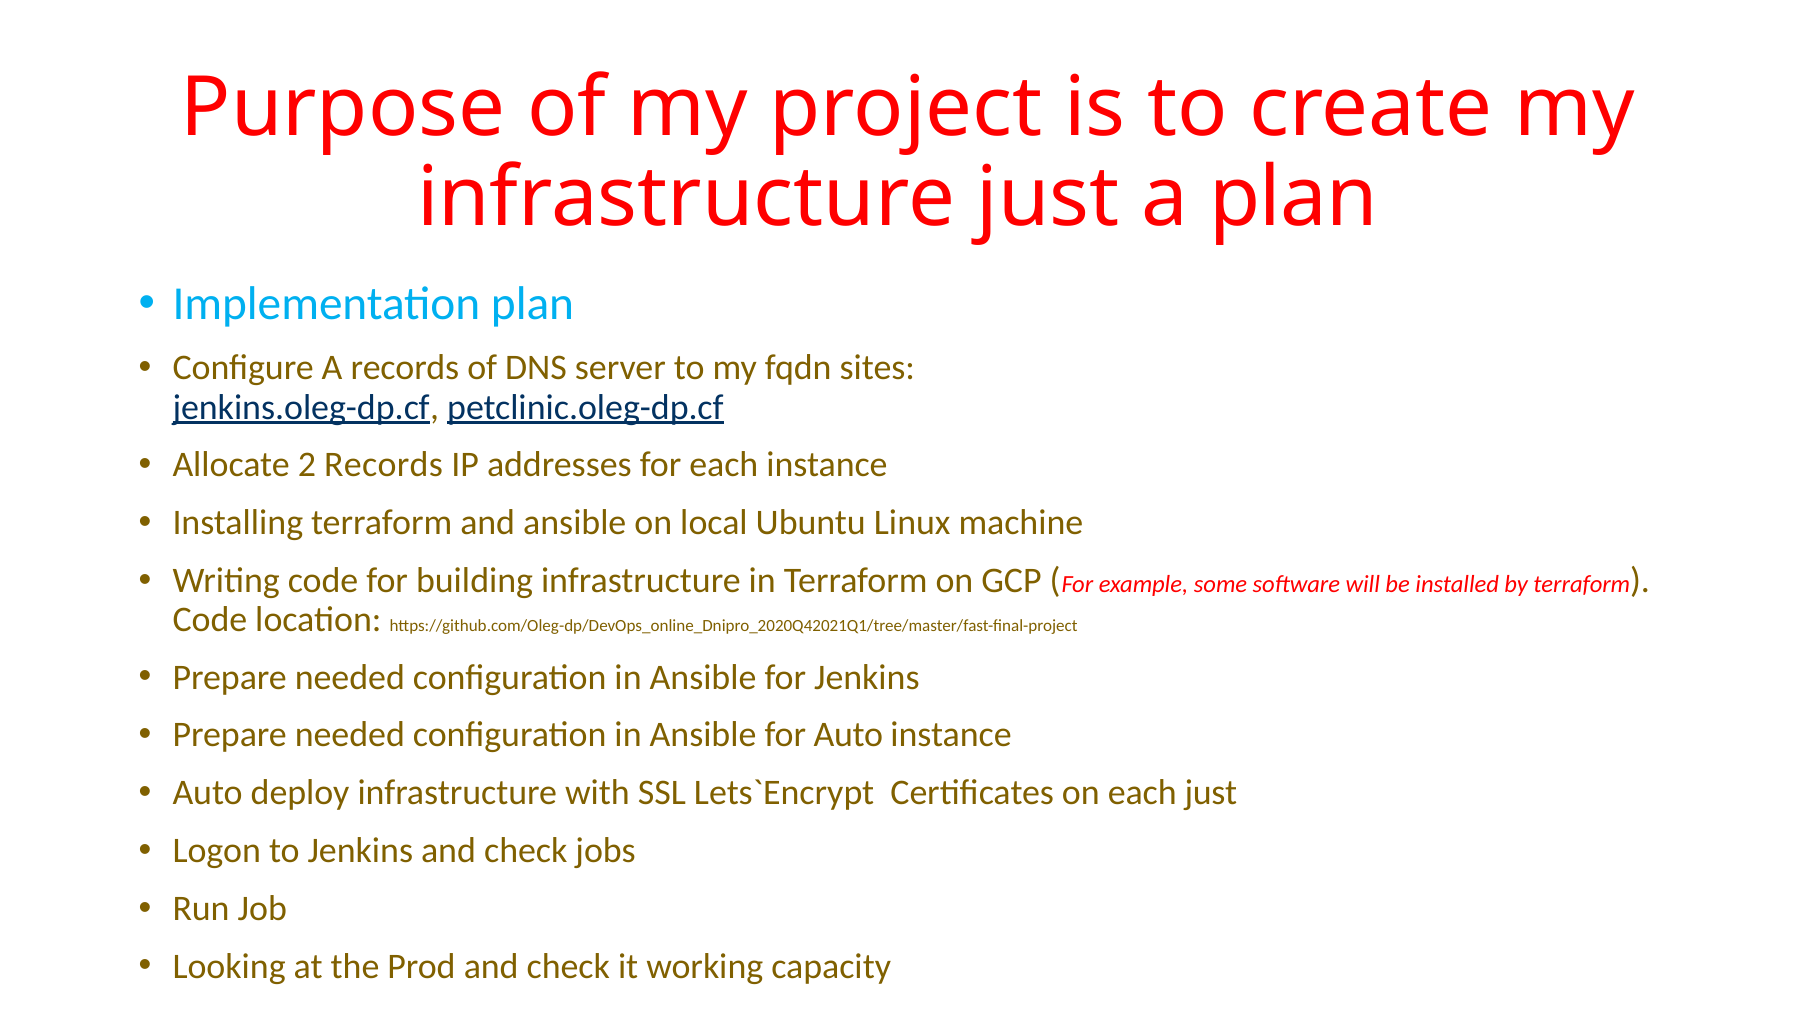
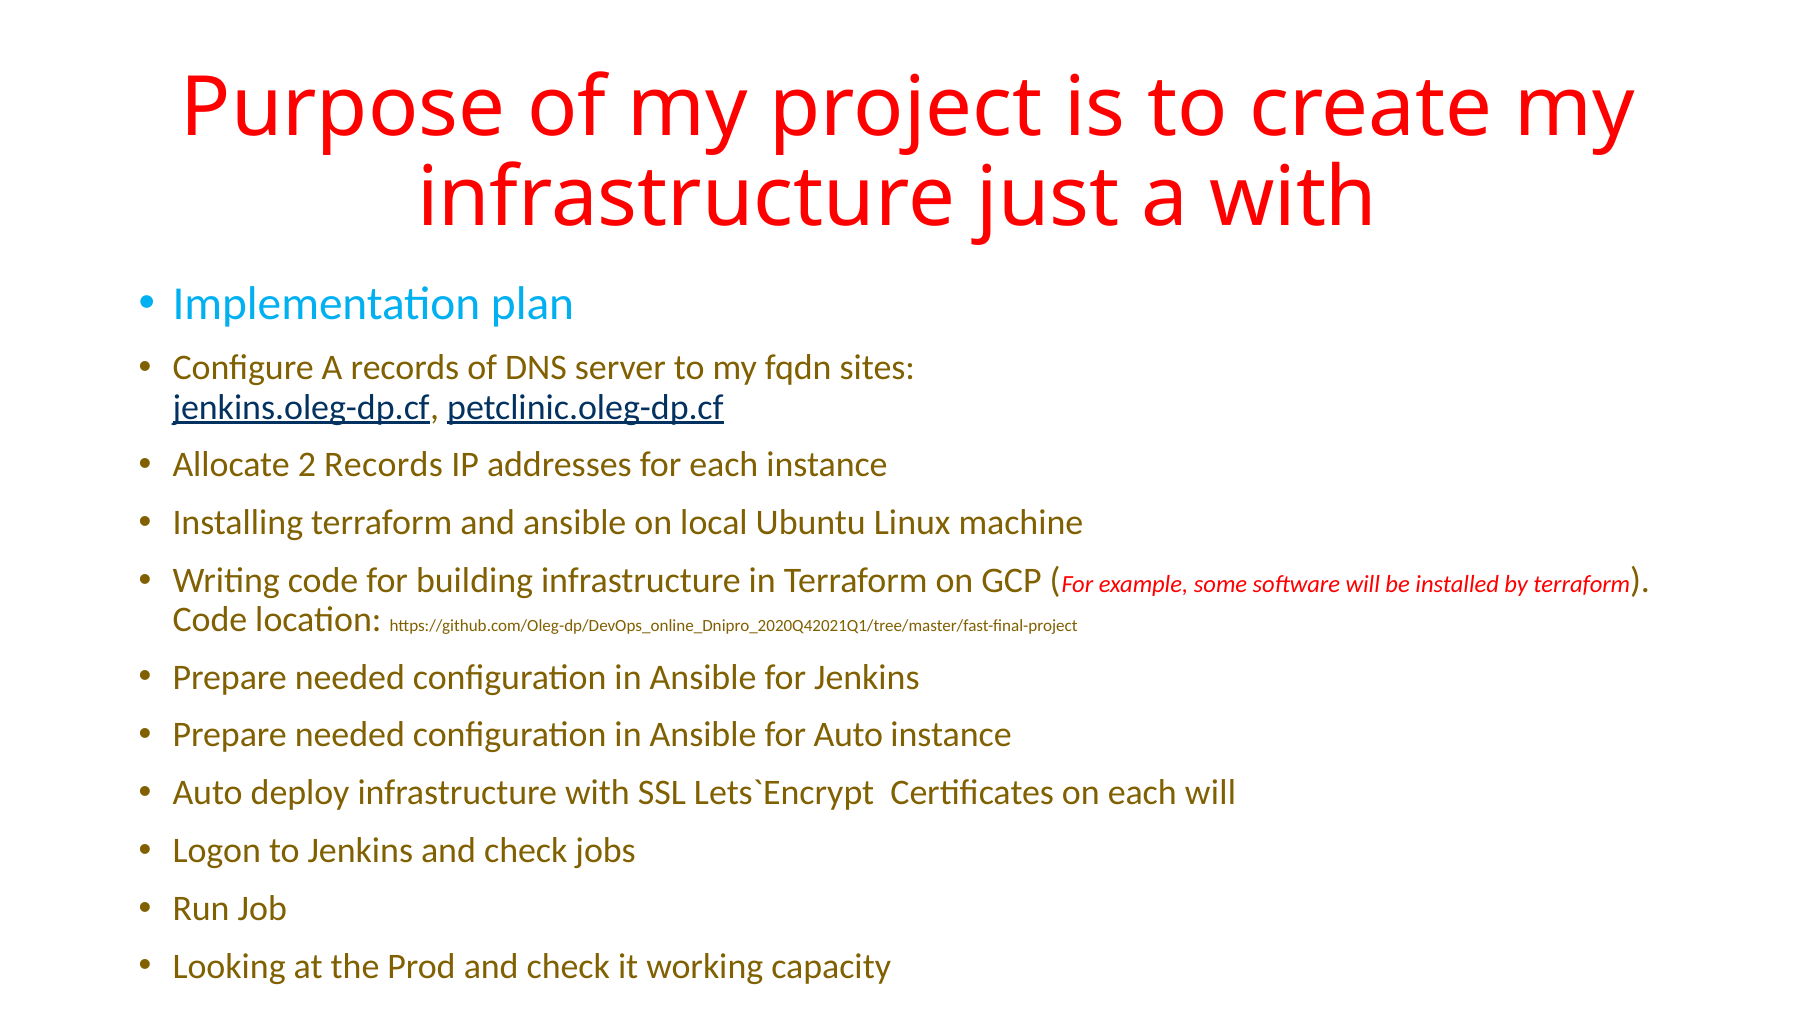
a plan: plan -> with
each just: just -> will
